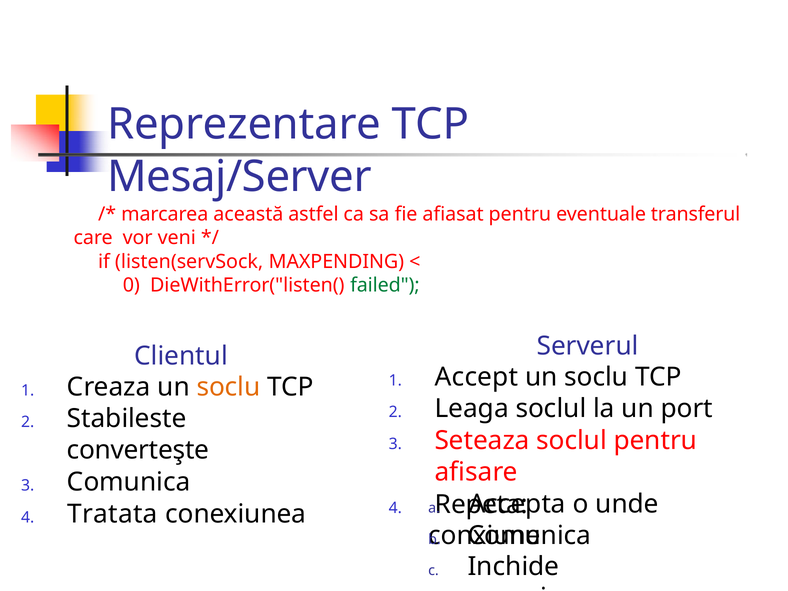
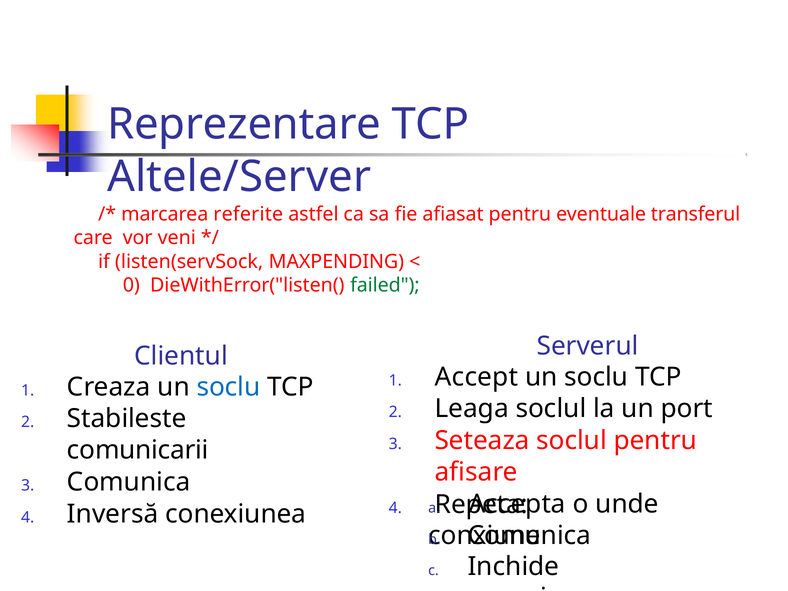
Mesaj/Server: Mesaj/Server -> Altele/Server
această: această -> referite
soclu at (229, 387) colour: orange -> blue
converteşte: converteşte -> comunicarii
Tratata: Tratata -> Inversă
